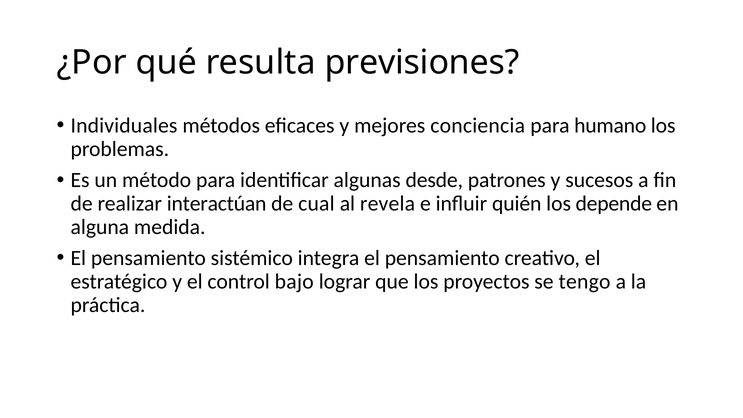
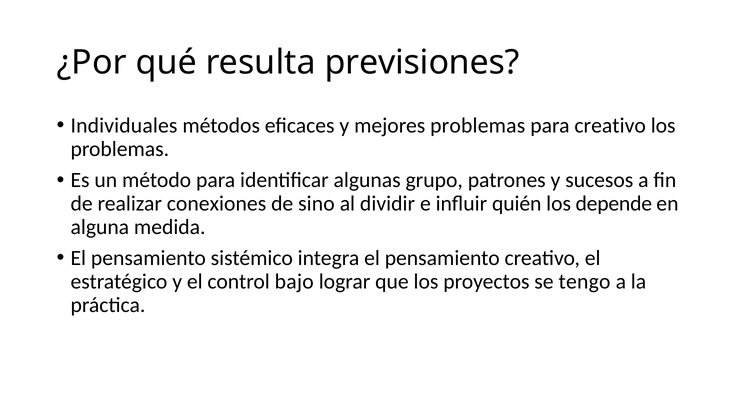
mejores conciencia: conciencia -> problemas
para humano: humano -> creativo
desde: desde -> grupo
interactúan: interactúan -> conexiones
cual: cual -> sino
revela: revela -> dividir
